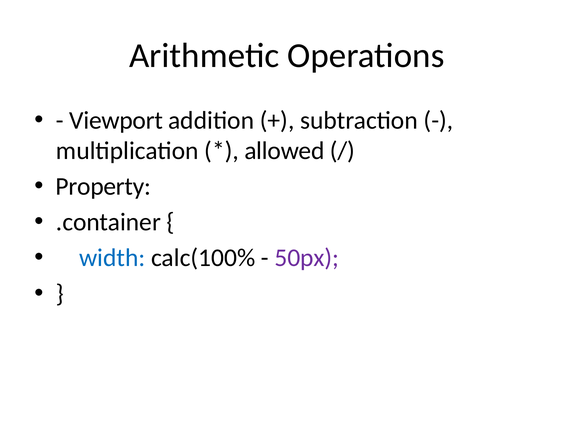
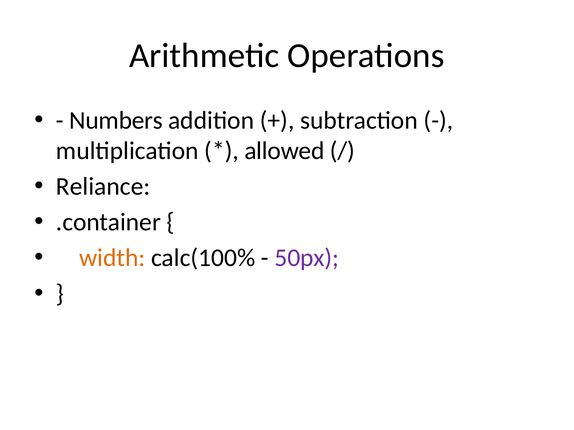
Viewport: Viewport -> Numbers
Property: Property -> Reliance
width colour: blue -> orange
